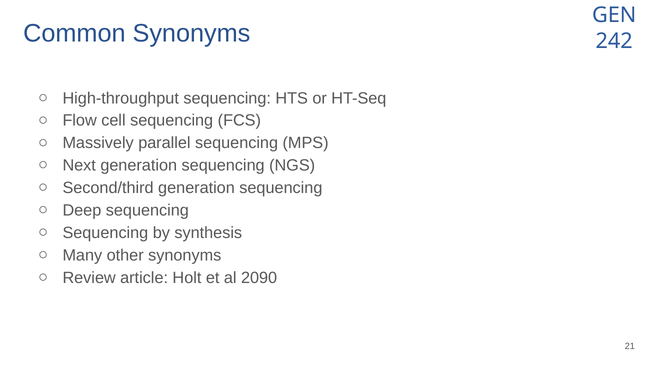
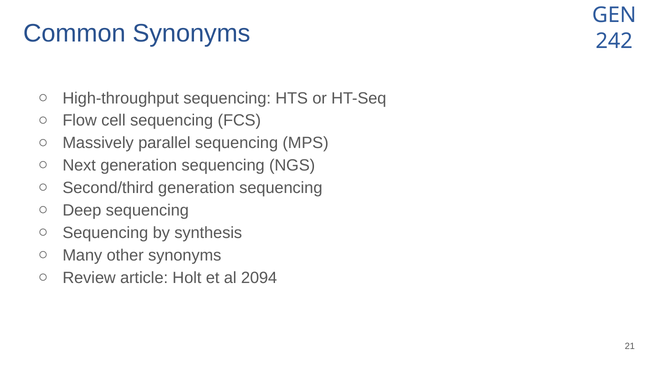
2090: 2090 -> 2094
